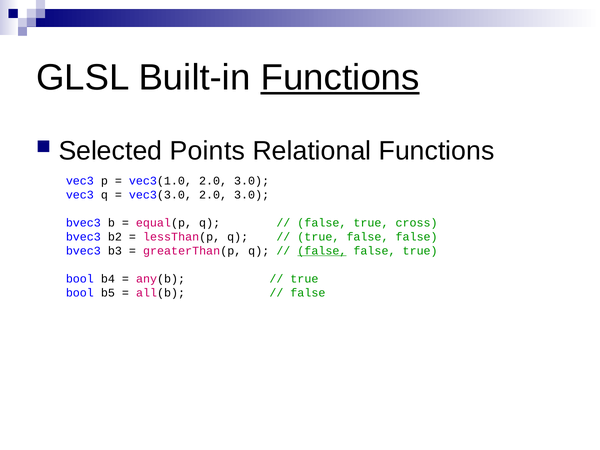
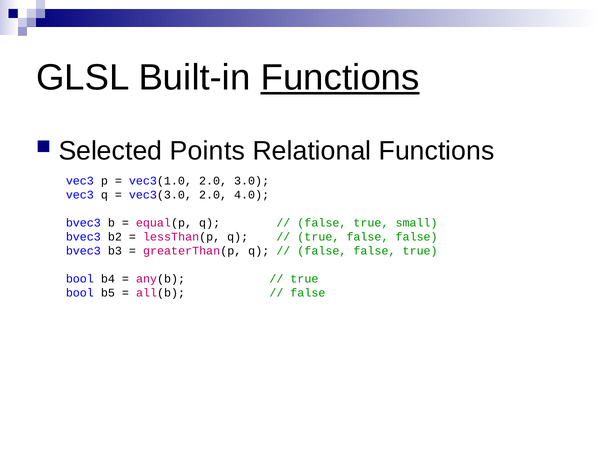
vec3(3.0 2.0 3.0: 3.0 -> 4.0
cross: cross -> small
false at (322, 251) underline: present -> none
